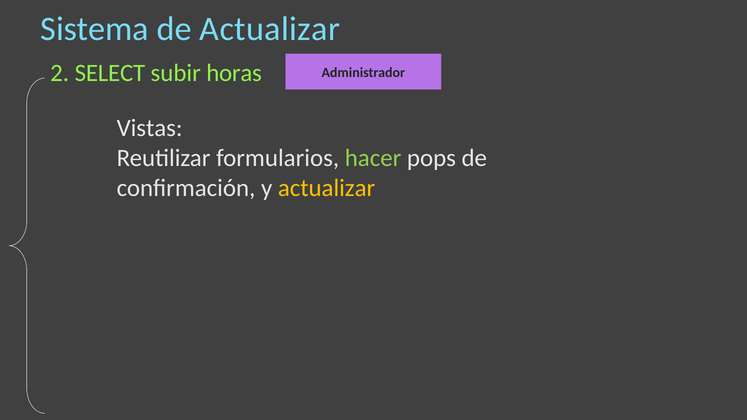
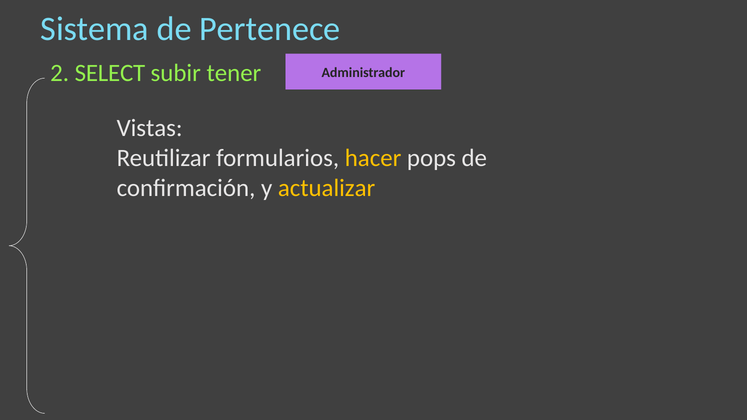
de Actualizar: Actualizar -> Pertenece
horas: horas -> tener
hacer colour: light green -> yellow
